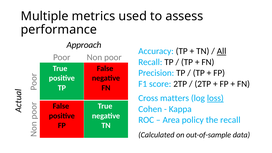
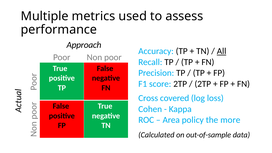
matters: matters -> covered
loss underline: present -> none
the recall: recall -> more
